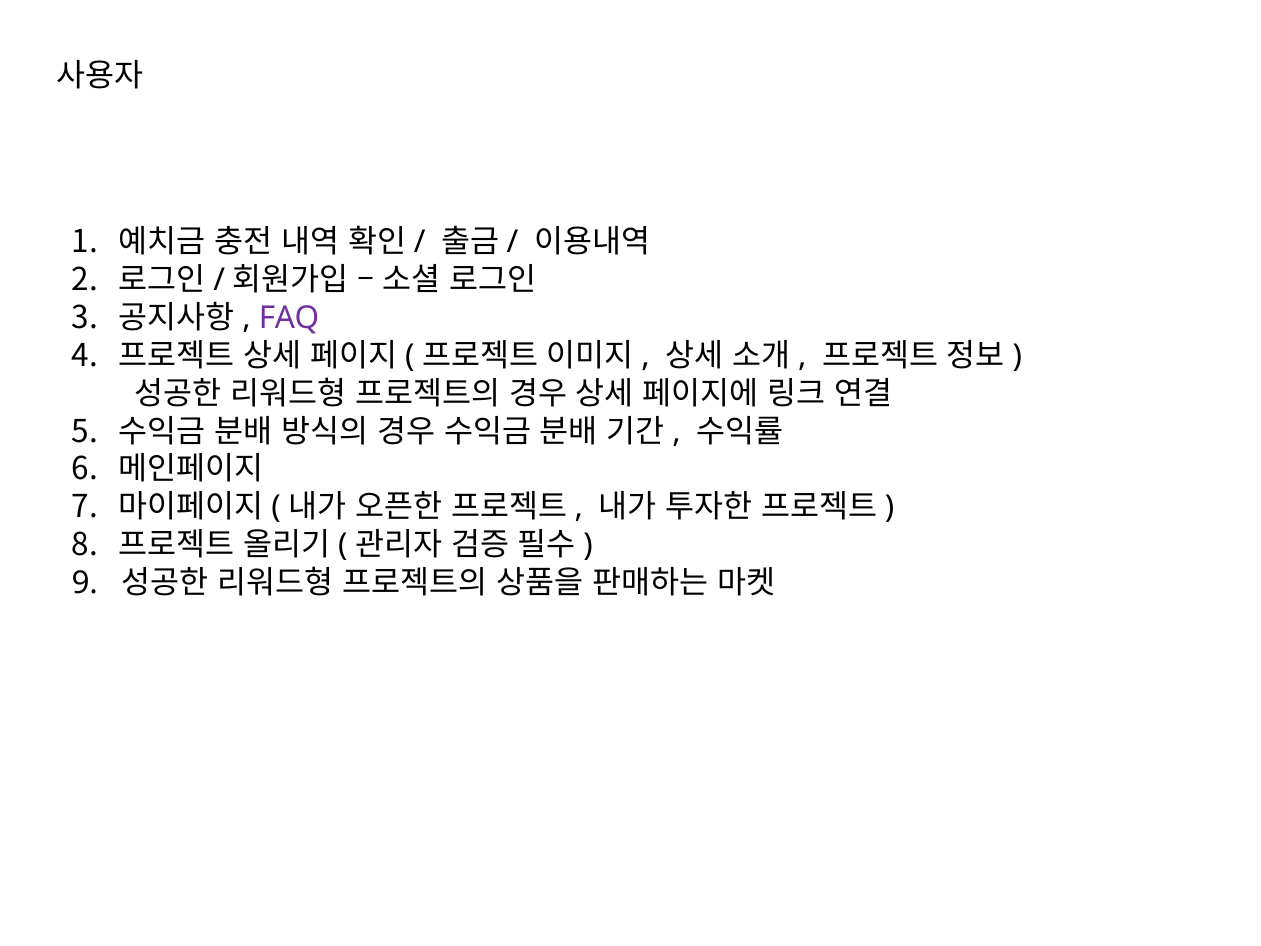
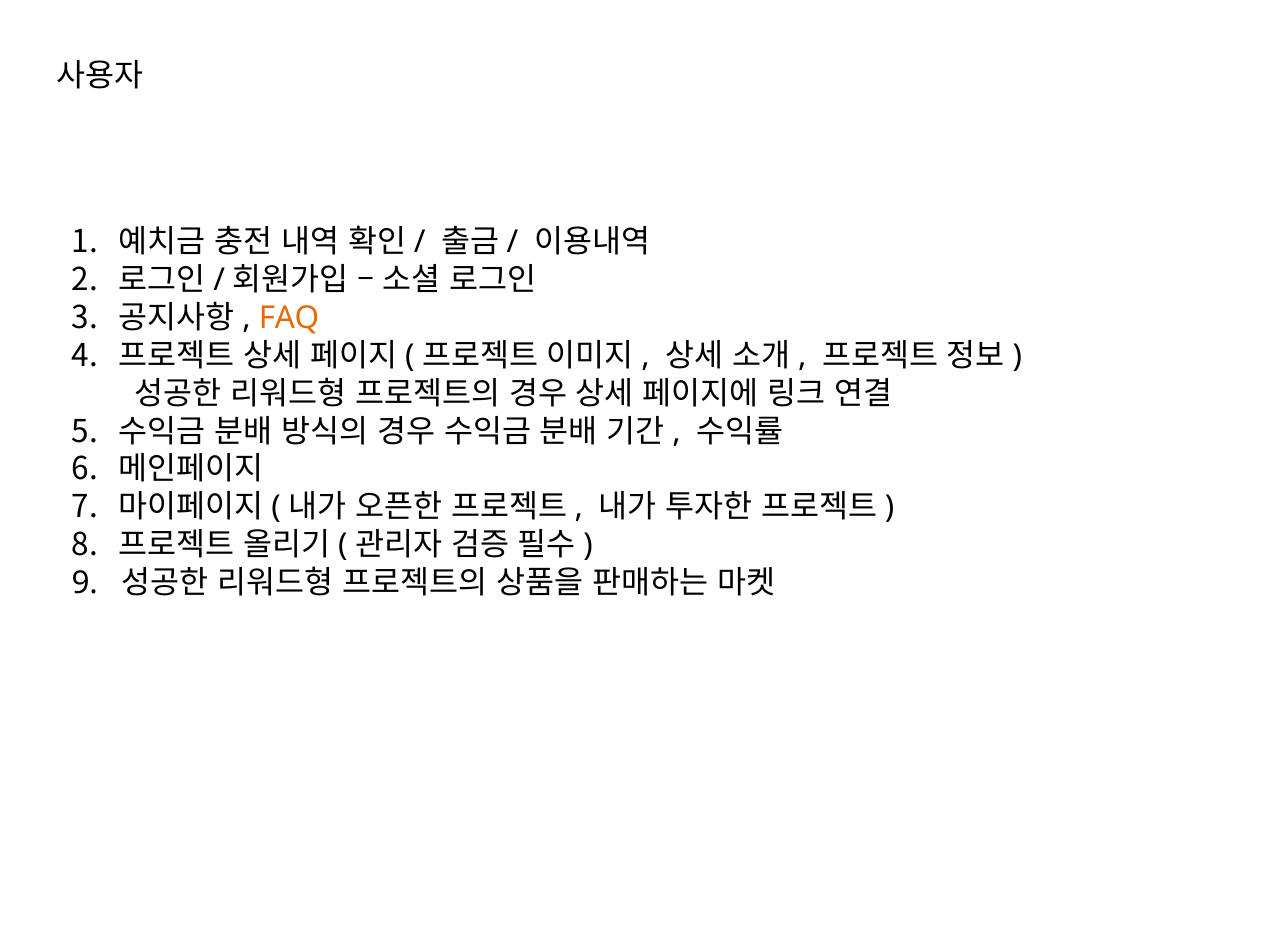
FAQ colour: purple -> orange
